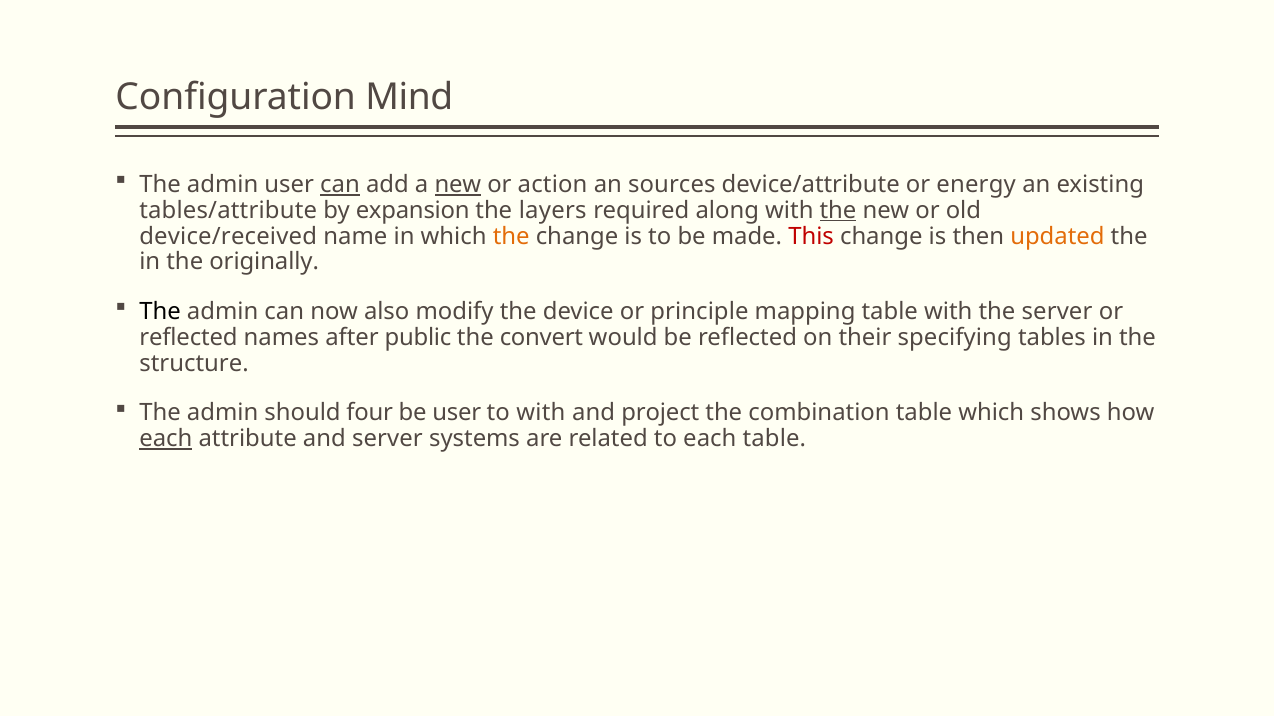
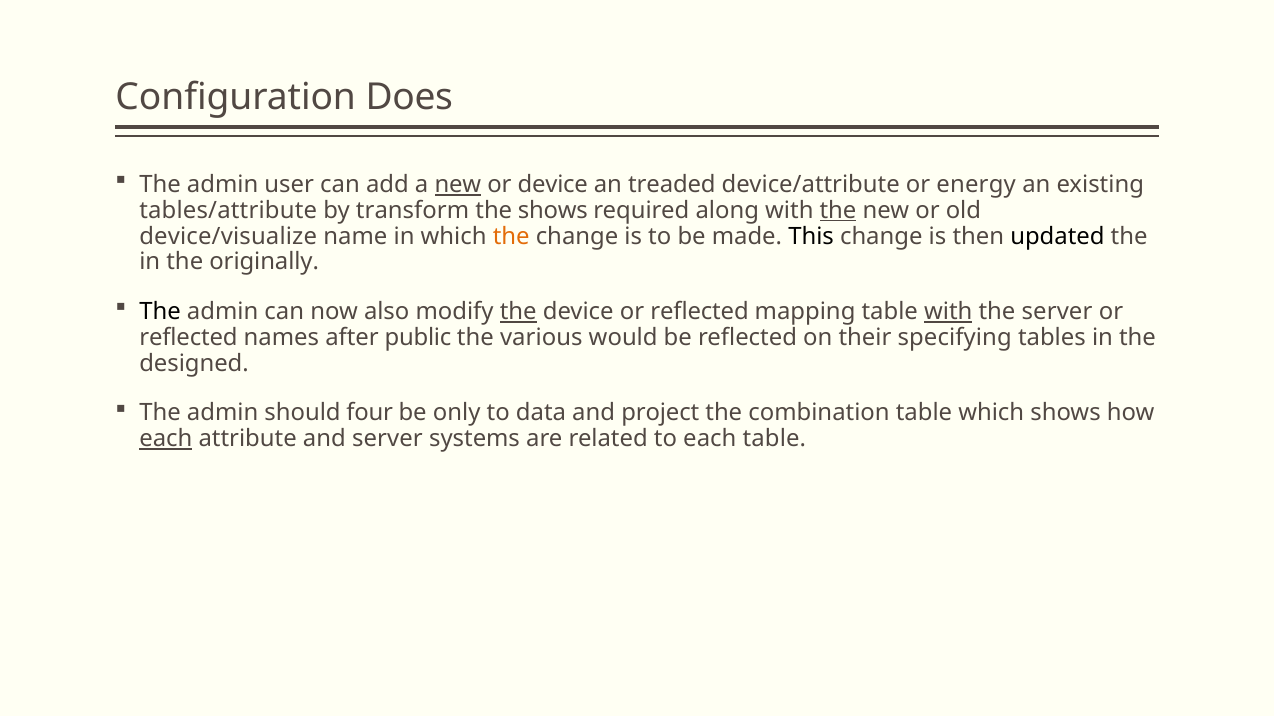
Mind: Mind -> Does
can at (340, 185) underline: present -> none
or action: action -> device
sources: sources -> treaded
expansion: expansion -> transform
the layers: layers -> shows
device/received: device/received -> device/visualize
This colour: red -> black
updated colour: orange -> black
the at (518, 312) underline: none -> present
device or principle: principle -> reflected
with at (948, 312) underline: none -> present
convert: convert -> various
structure: structure -> designed
be user: user -> only
to with: with -> data
